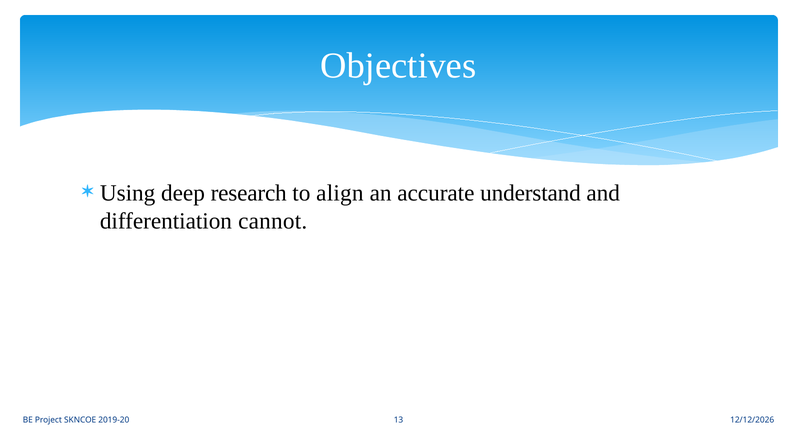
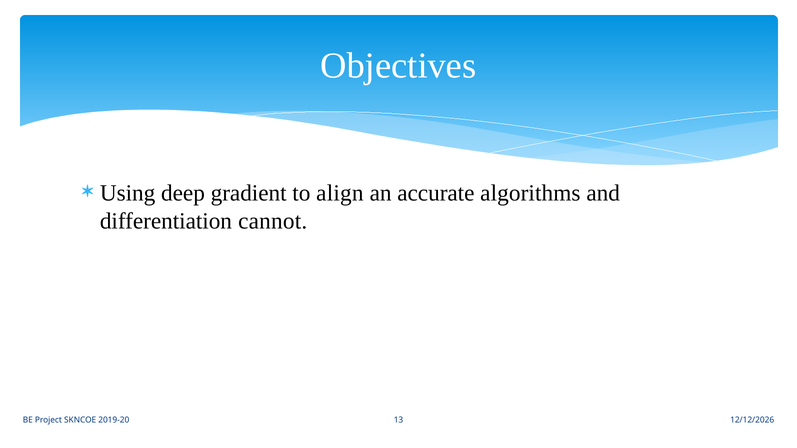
research: research -> gradient
understand: understand -> algorithms
